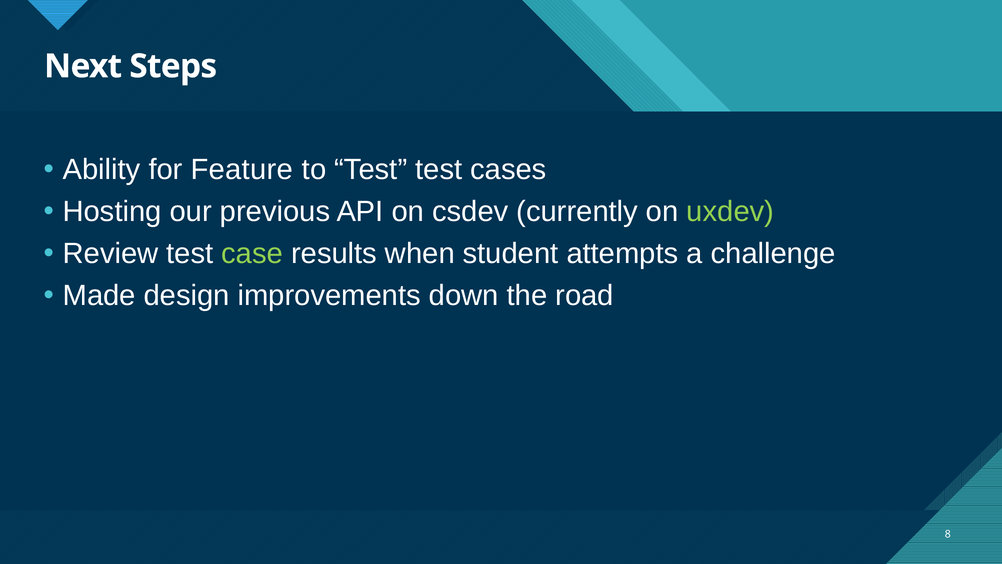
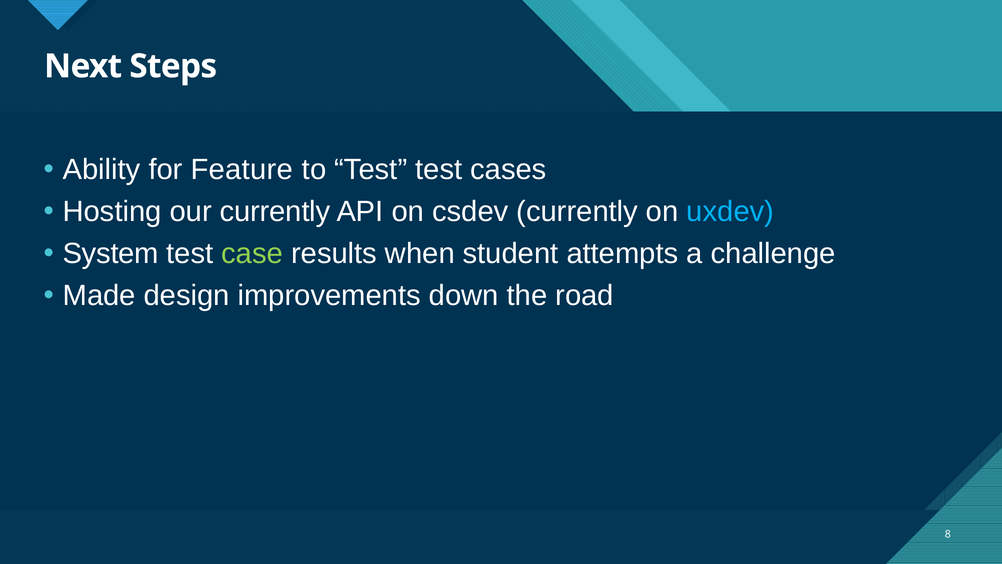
our previous: previous -> currently
uxdev colour: light green -> light blue
Review: Review -> System
